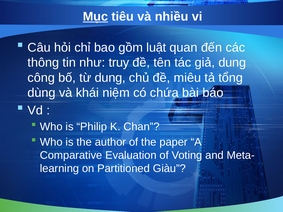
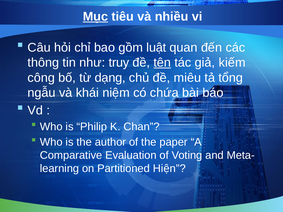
tên underline: none -> present
giả dung: dung -> kiếm
từ dung: dung -> dạng
dùng: dùng -> ngẫu
Giàu: Giàu -> Hiện
